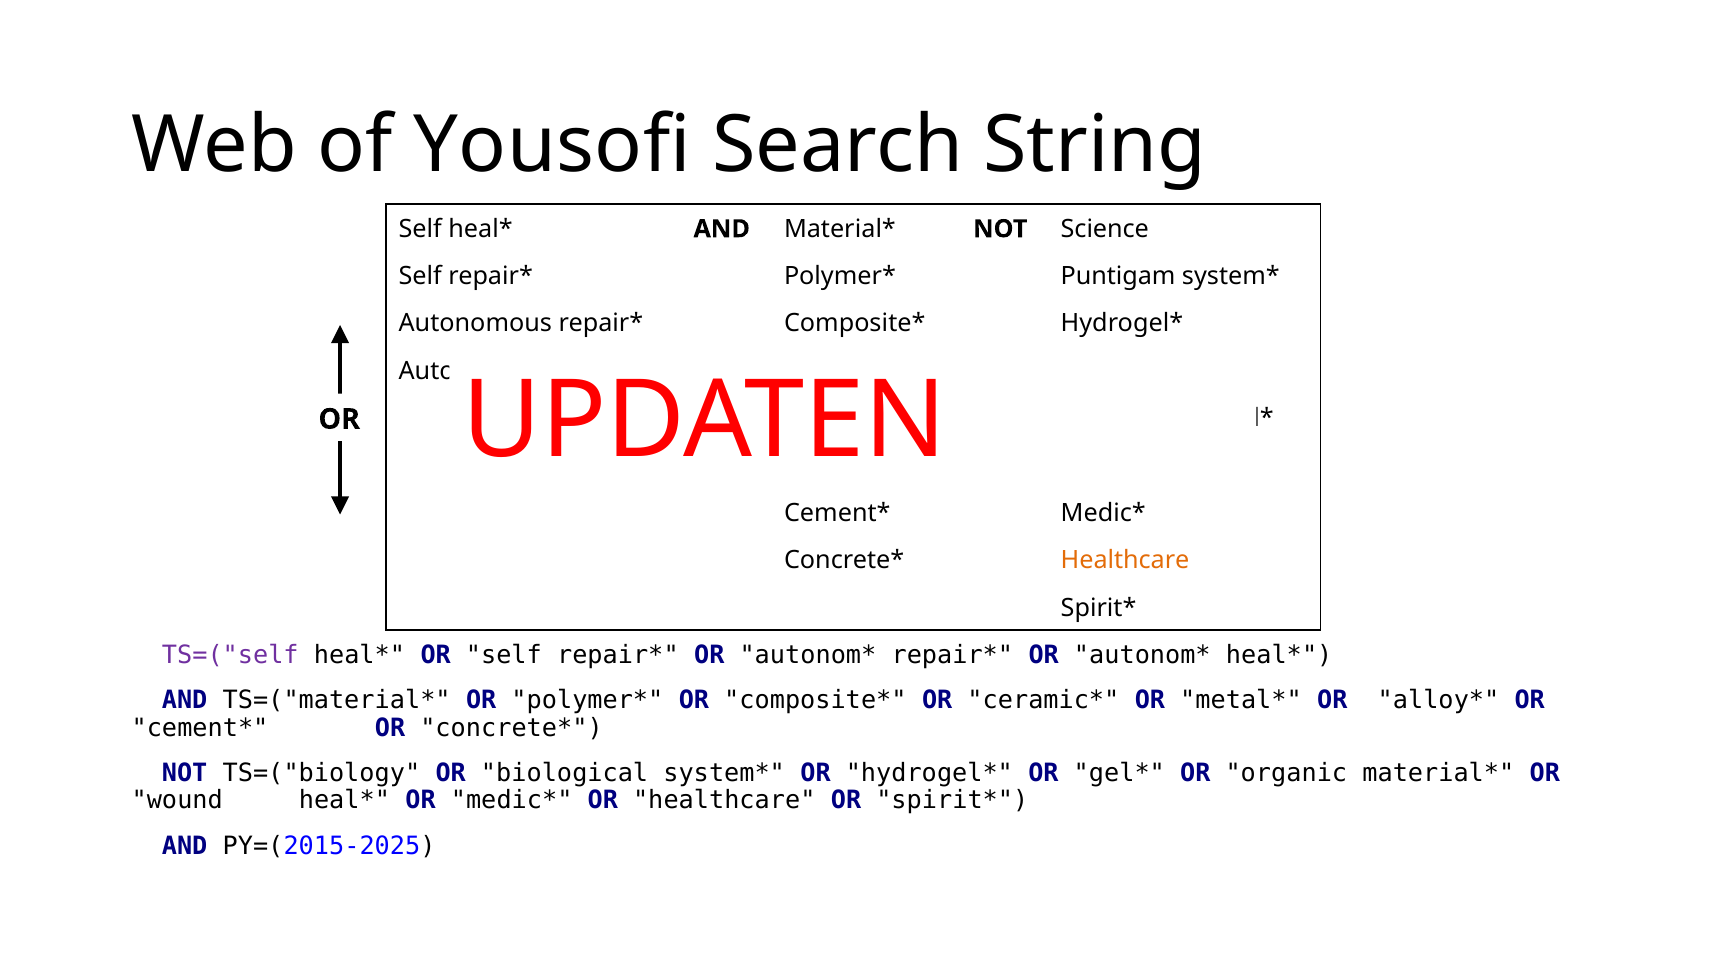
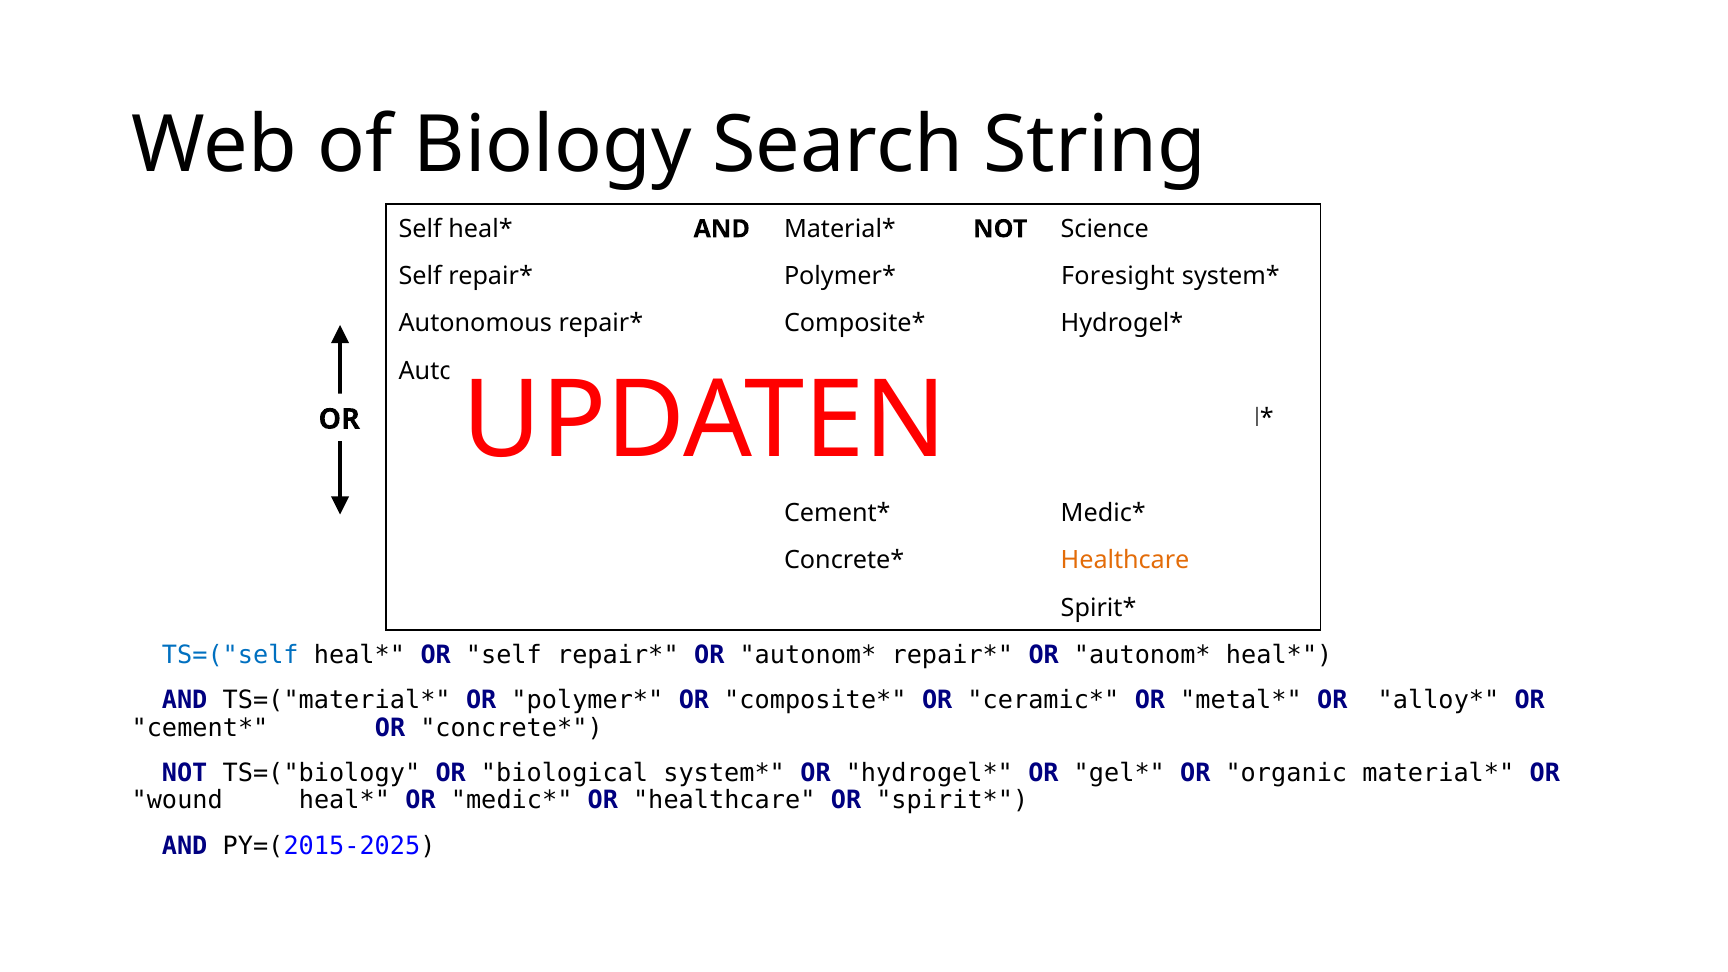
Yousofi: Yousofi -> Biology
Puntigam: Puntigam -> Foresight
TS=("self colour: purple -> blue
